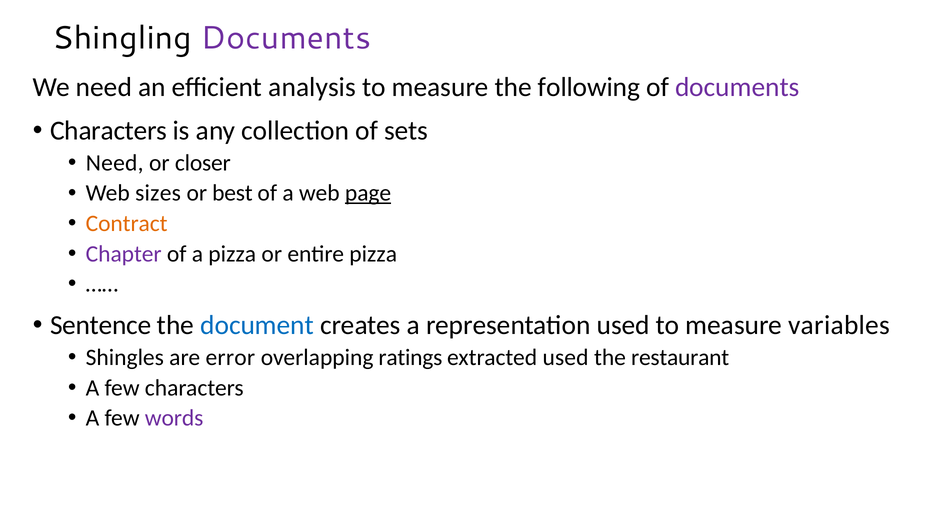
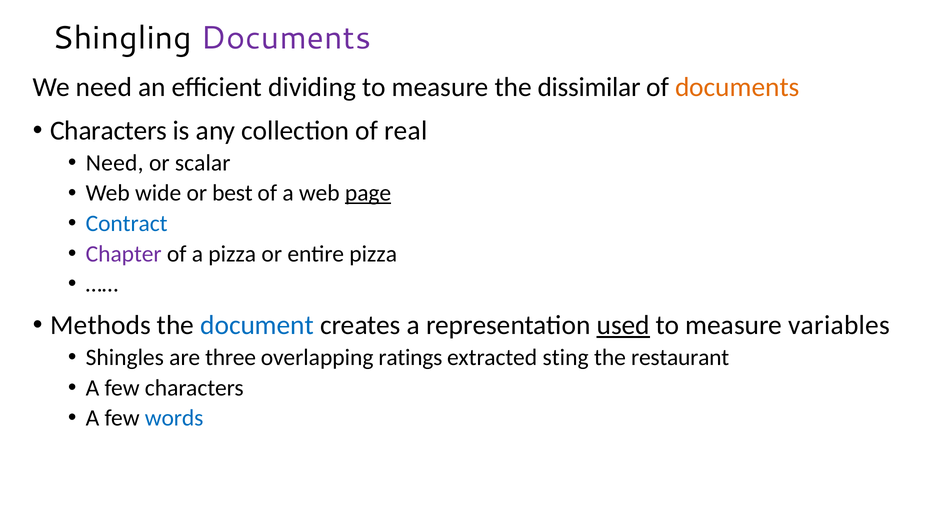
analysis: analysis -> dividing
following: following -> dissimilar
documents at (737, 87) colour: purple -> orange
sets: sets -> real
closer: closer -> scalar
sizes: sizes -> wide
Contract colour: orange -> blue
Sentence: Sentence -> Methods
used at (623, 325) underline: none -> present
error: error -> three
extracted used: used -> sting
words colour: purple -> blue
